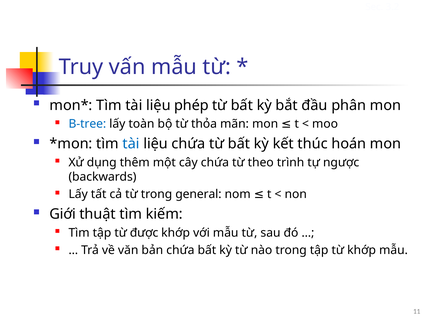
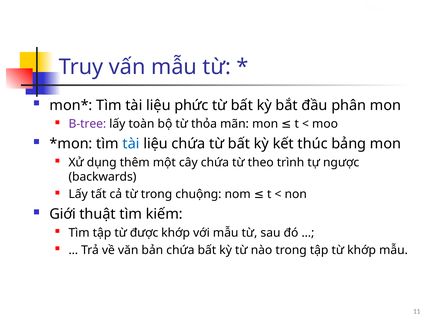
phép: phép -> phức
B-tree colour: blue -> purple
hoán: hoán -> bảng
general: general -> chuộng
